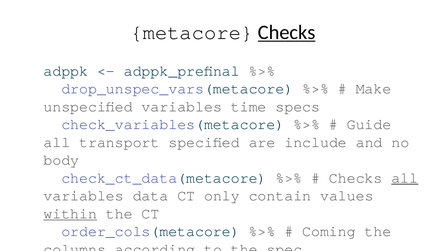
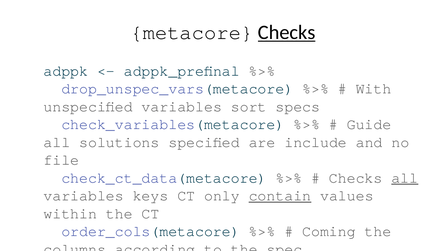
Make: Make -> With
variables time: time -> sort
transport: transport -> solutions
body: body -> file
variables data: data -> keys
contain underline: none -> present
within underline: present -> none
